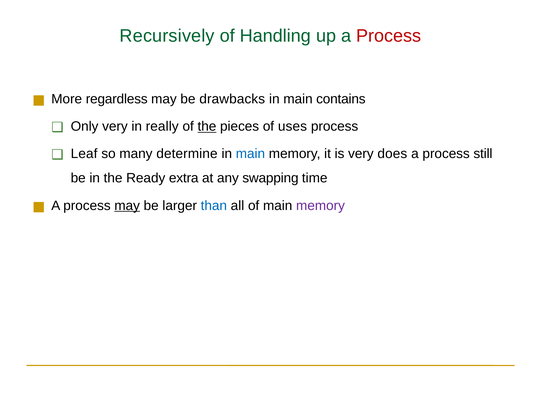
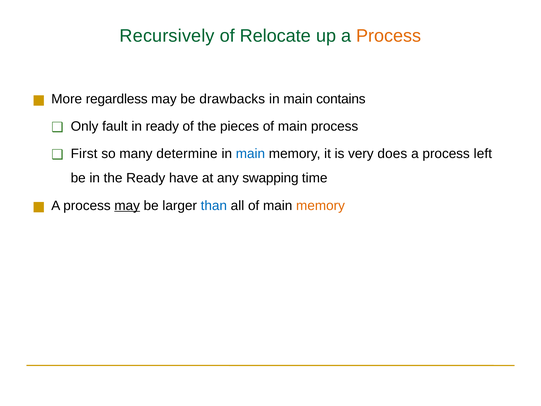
Handling: Handling -> Relocate
Process at (389, 36) colour: red -> orange
Only very: very -> fault
in really: really -> ready
the at (207, 126) underline: present -> none
pieces of uses: uses -> main
Leaf: Leaf -> First
still: still -> left
extra: extra -> have
memory at (320, 205) colour: purple -> orange
